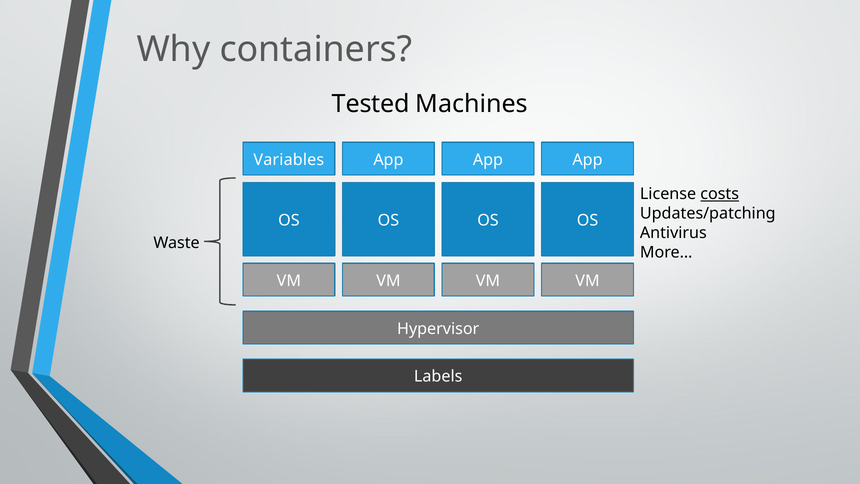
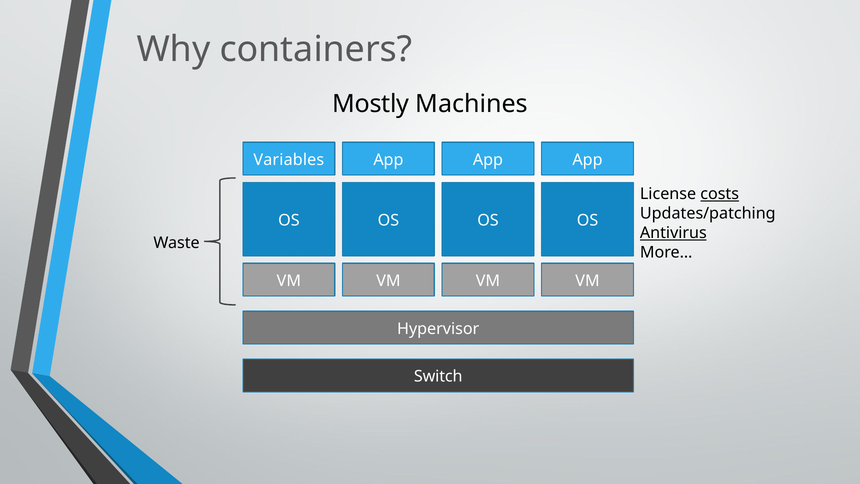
Tested: Tested -> Mostly
Antivirus underline: none -> present
Labels: Labels -> Switch
